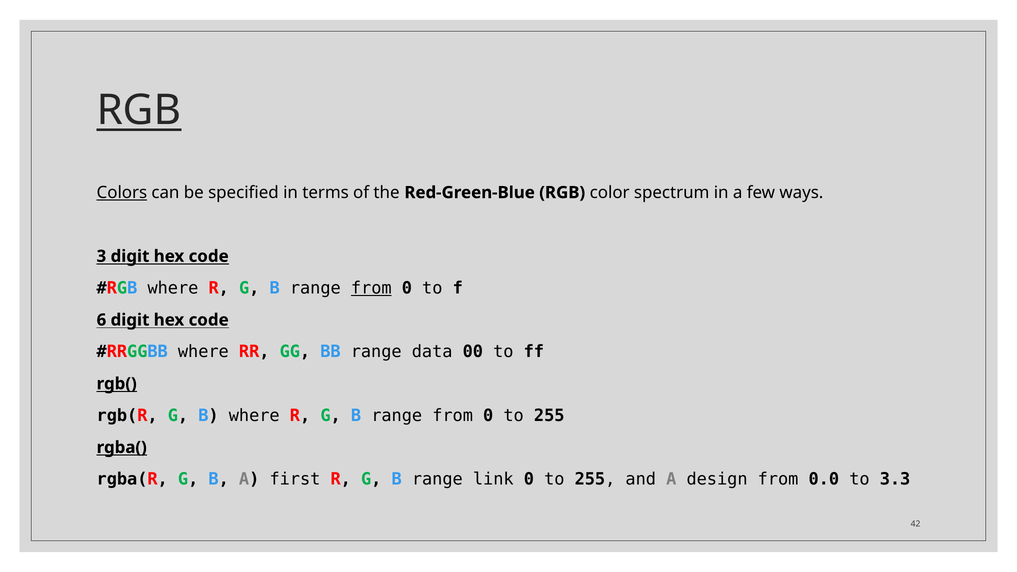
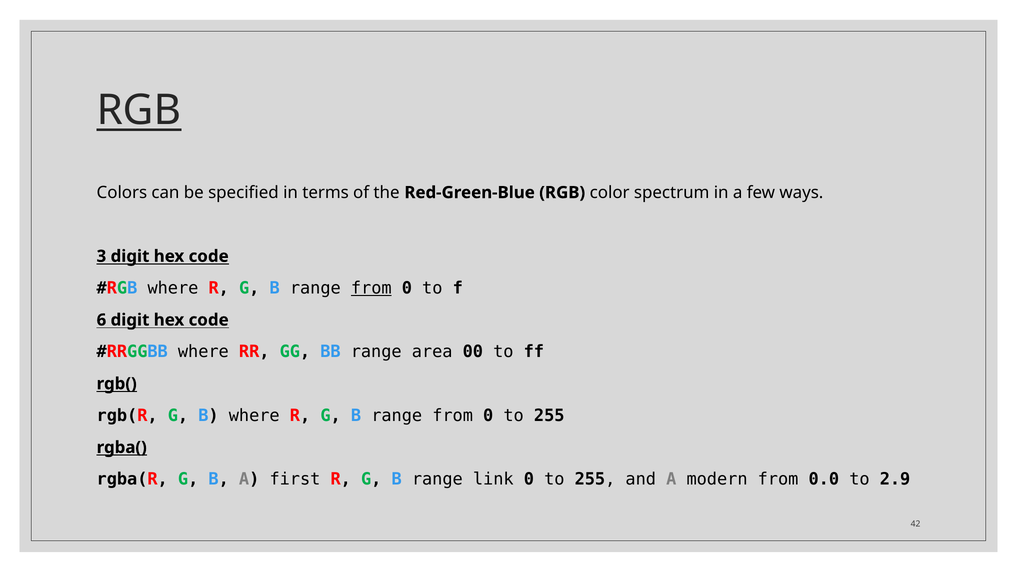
Colors underline: present -> none
data: data -> area
design: design -> modern
3.3: 3.3 -> 2.9
